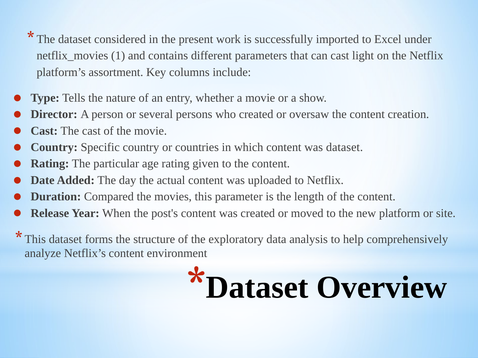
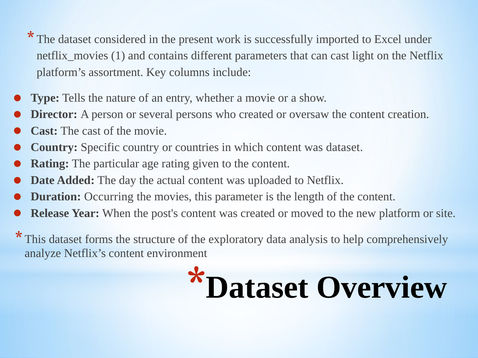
Compared: Compared -> Occurring
